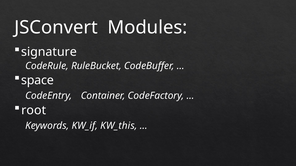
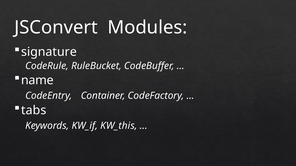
space: space -> name
root: root -> tabs
